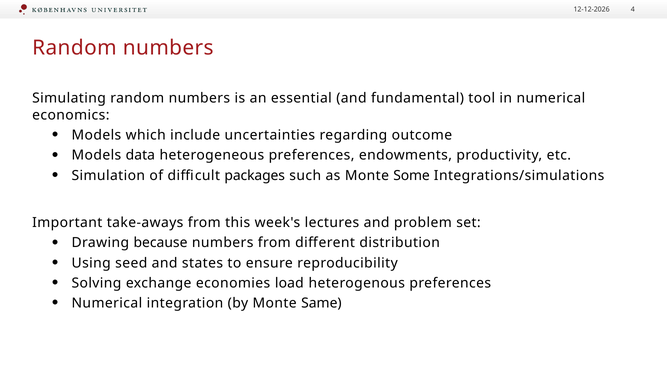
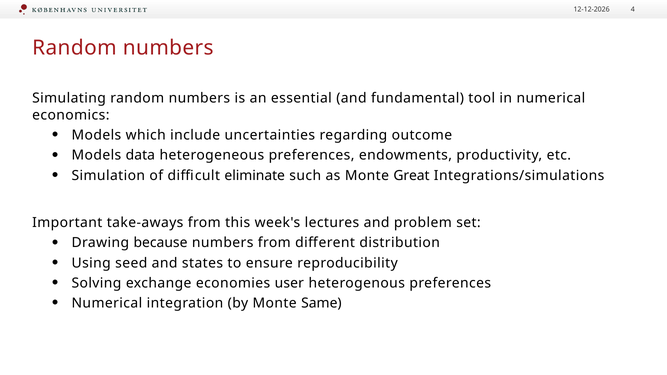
packages: packages -> eliminate
Some: Some -> Great
load: load -> user
